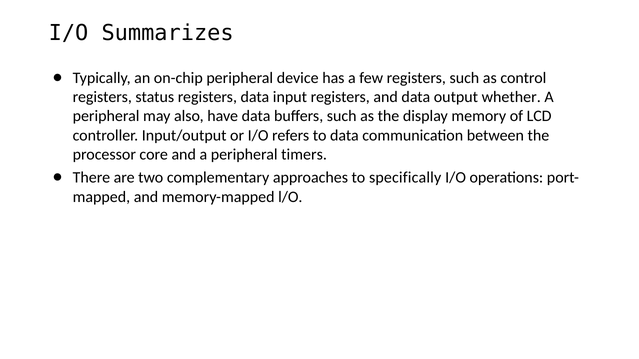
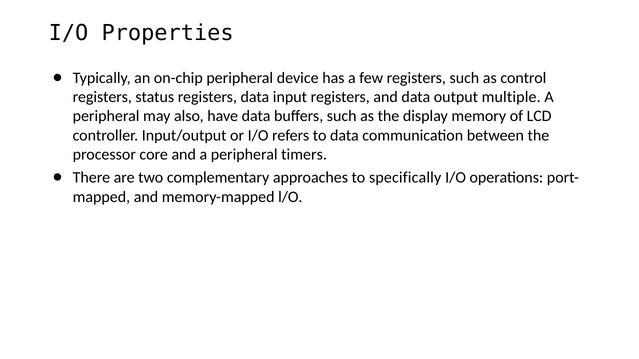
Summarizes: Summarizes -> Properties
whether: whether -> multiple
